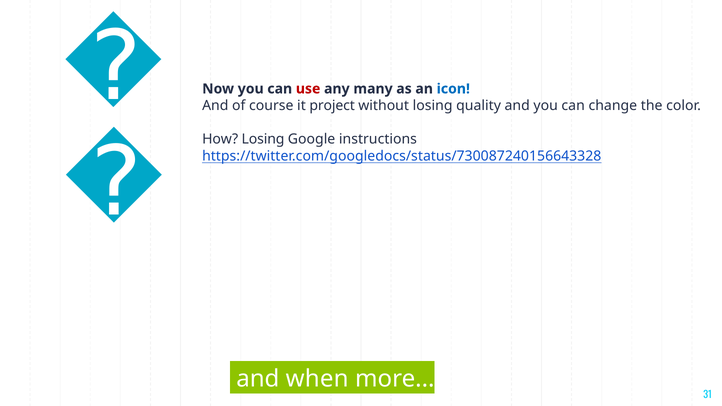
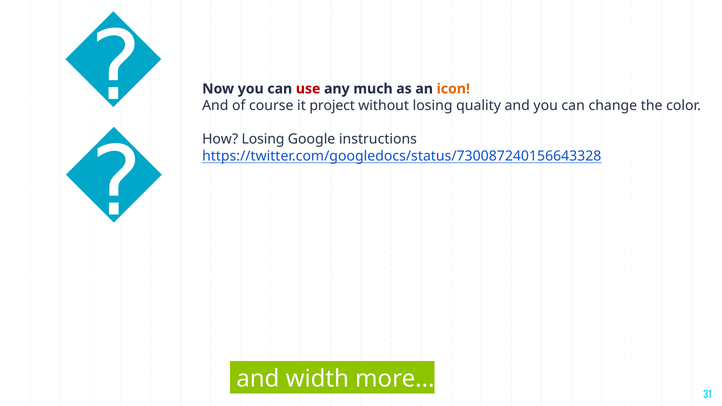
many: many -> much
icon colour: blue -> orange
when: when -> width
